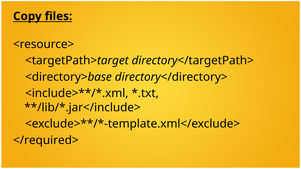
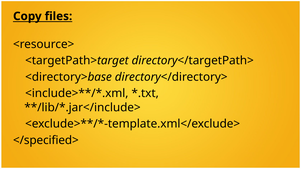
</required>: </required> -> </specified>
